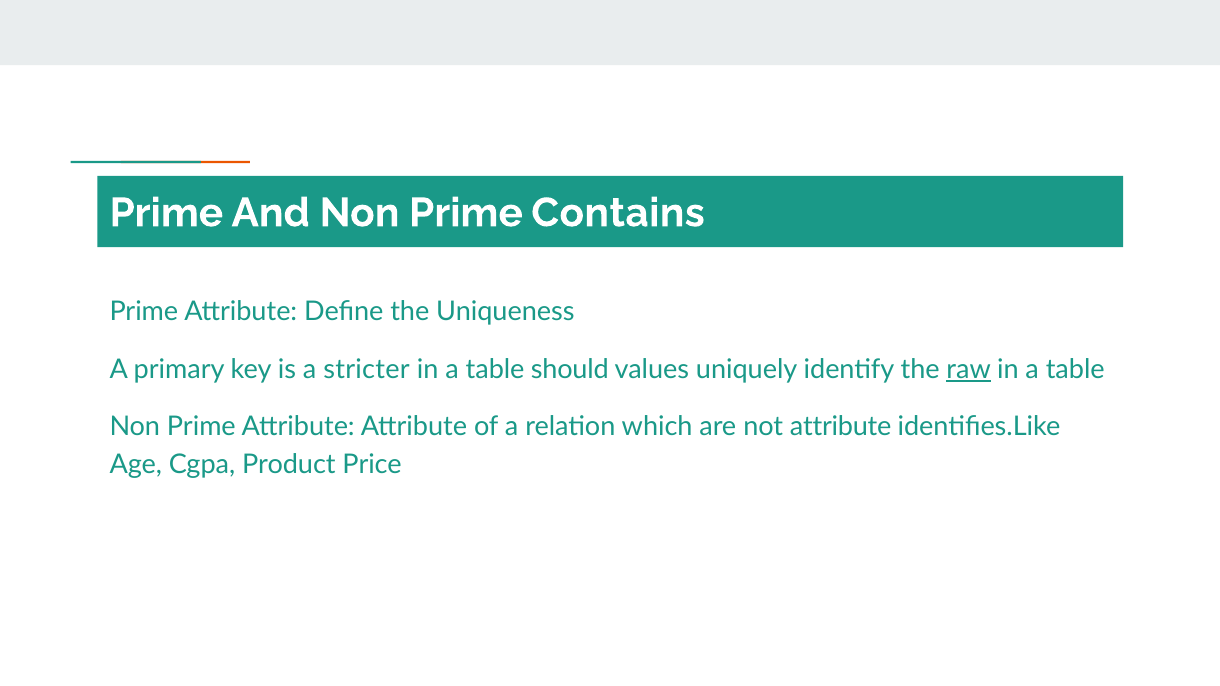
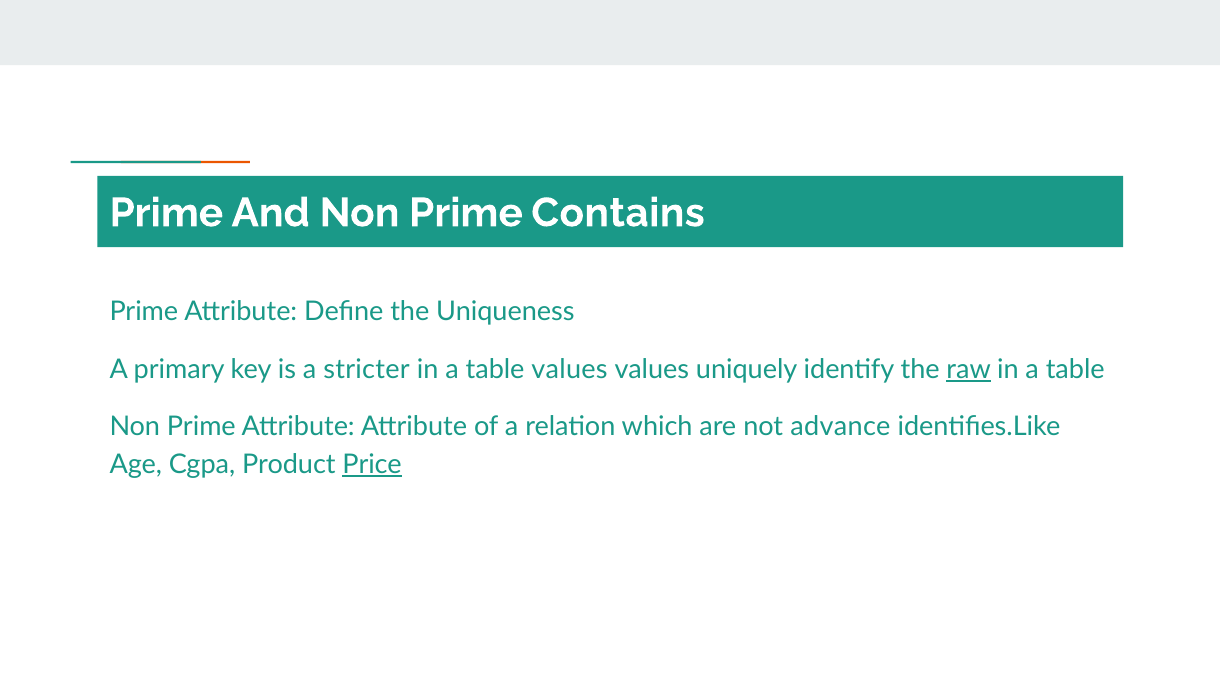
table should: should -> values
not attribute: attribute -> advance
Price underline: none -> present
